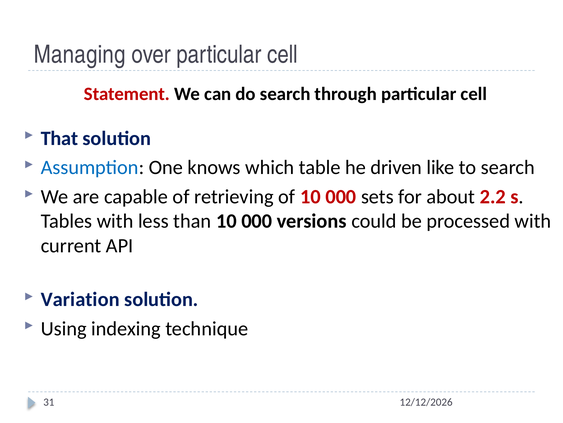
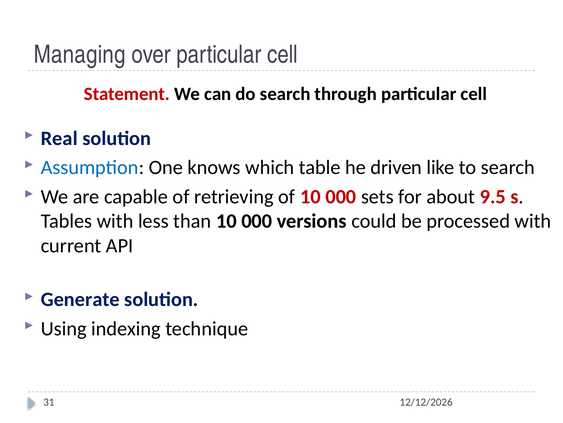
That: That -> Real
2.2: 2.2 -> 9.5
Variation: Variation -> Generate
